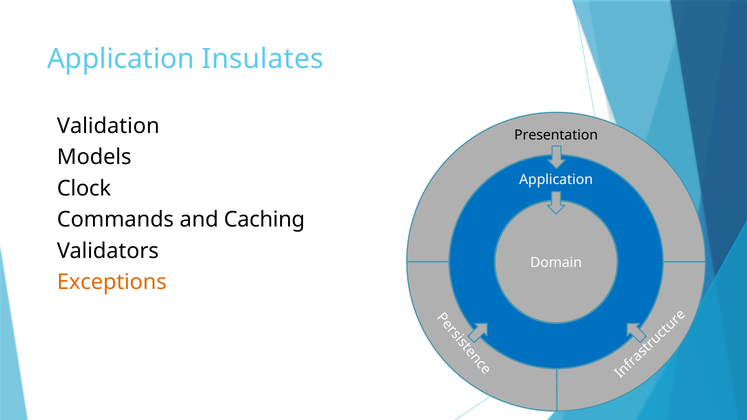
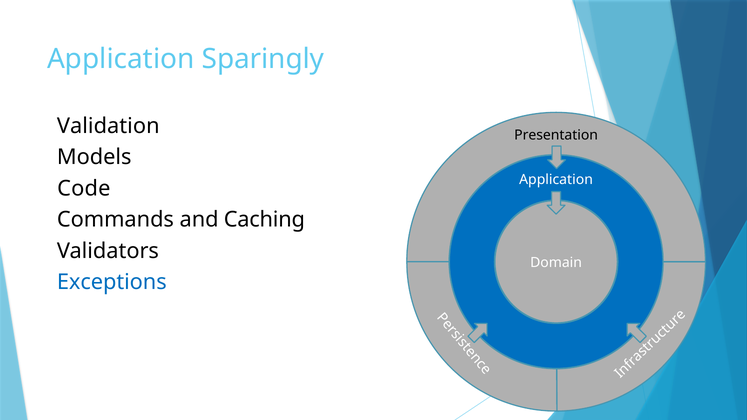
Insulates: Insulates -> Sparingly
Clock: Clock -> Code
Exceptions colour: orange -> blue
